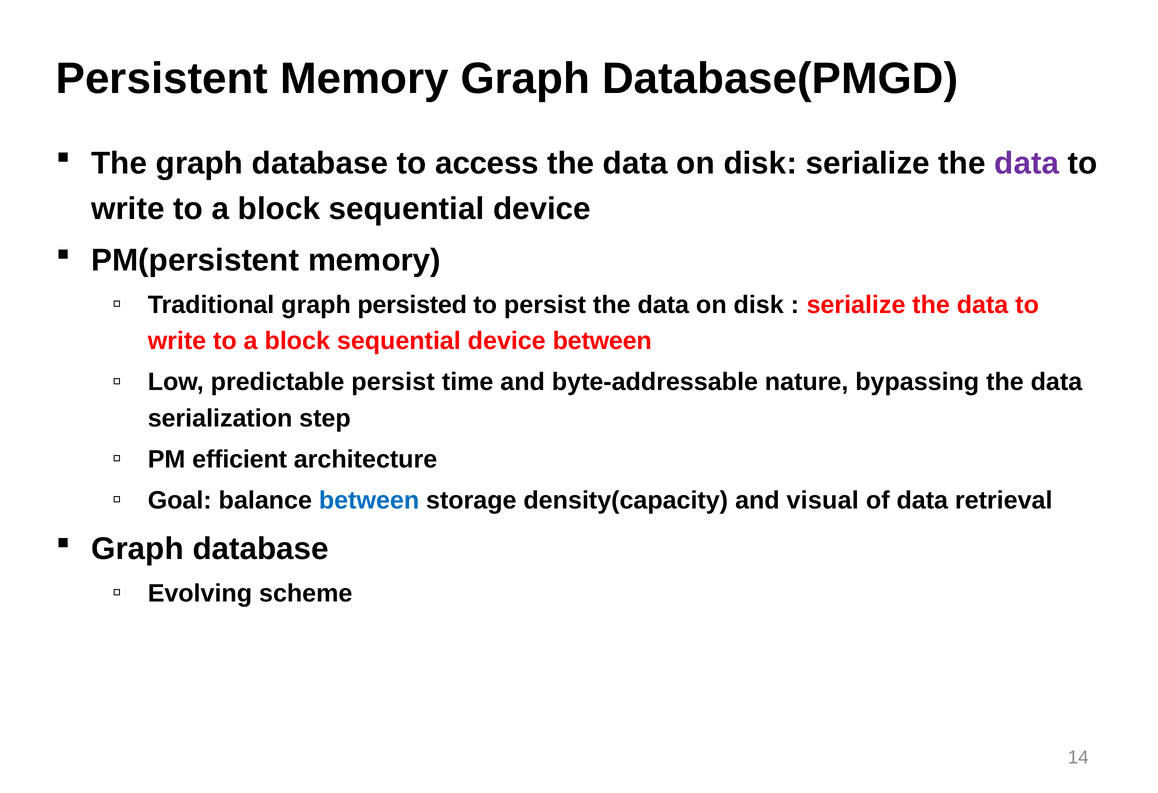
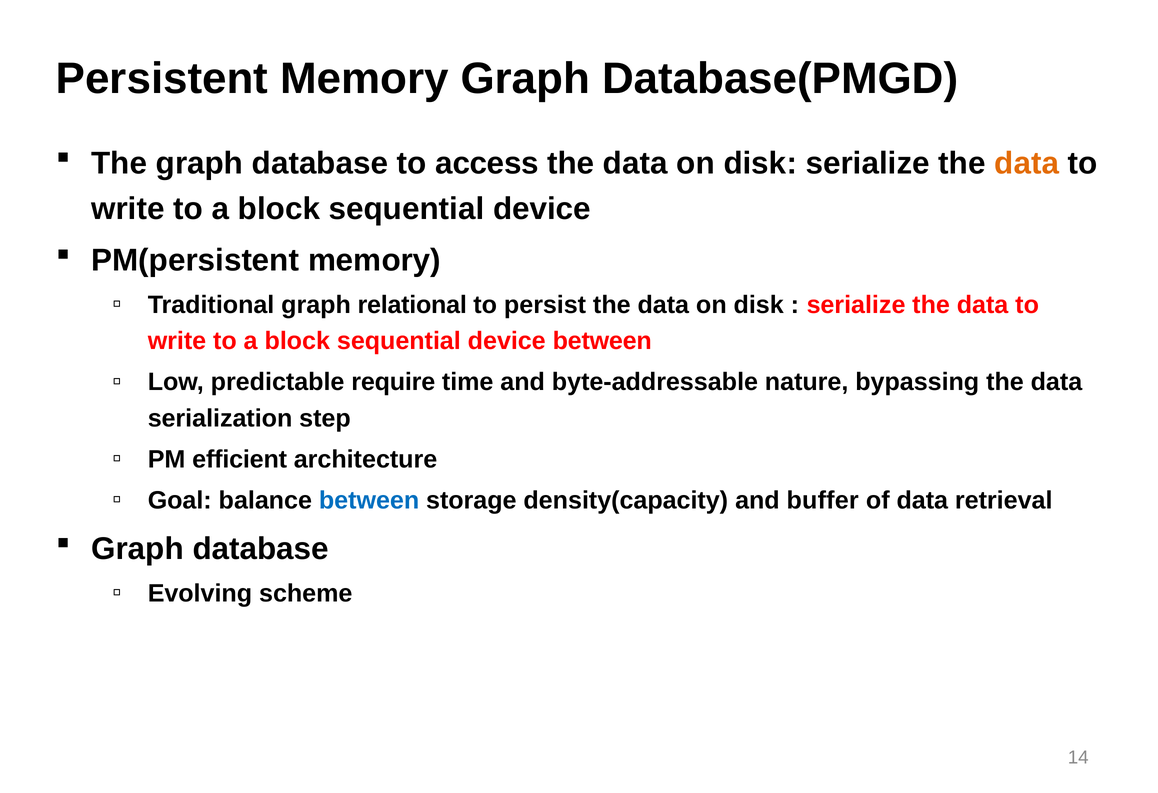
data at (1027, 163) colour: purple -> orange
persisted: persisted -> relational
predictable persist: persist -> require
visual: visual -> buffer
